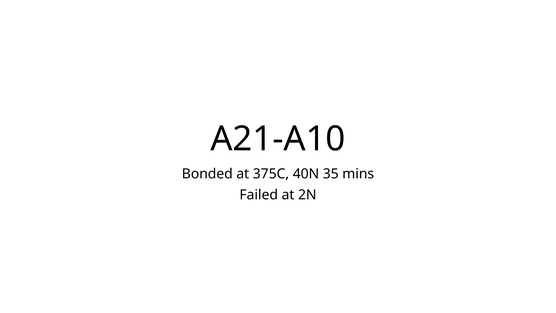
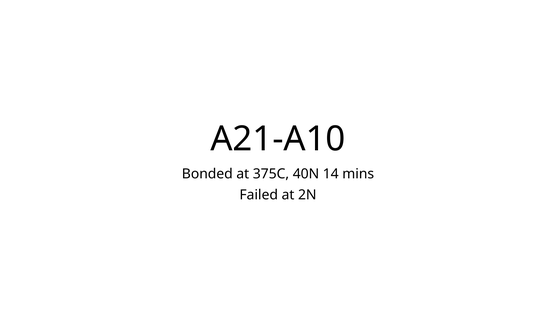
35: 35 -> 14
